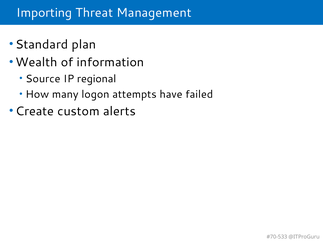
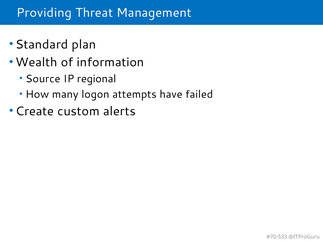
Importing: Importing -> Providing
